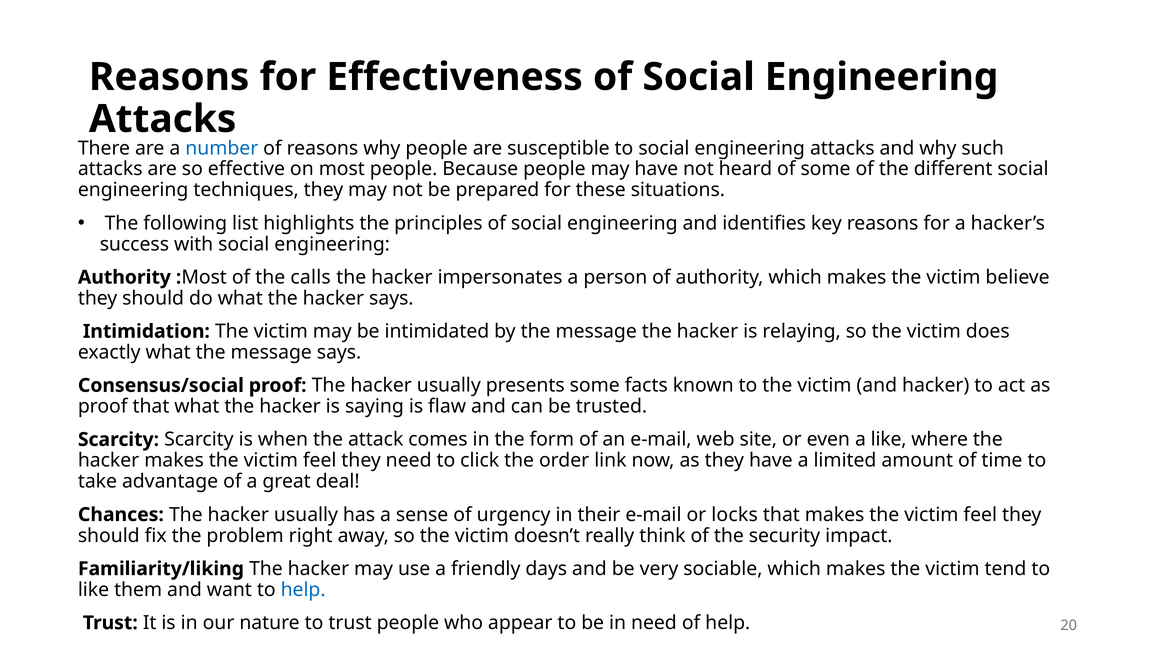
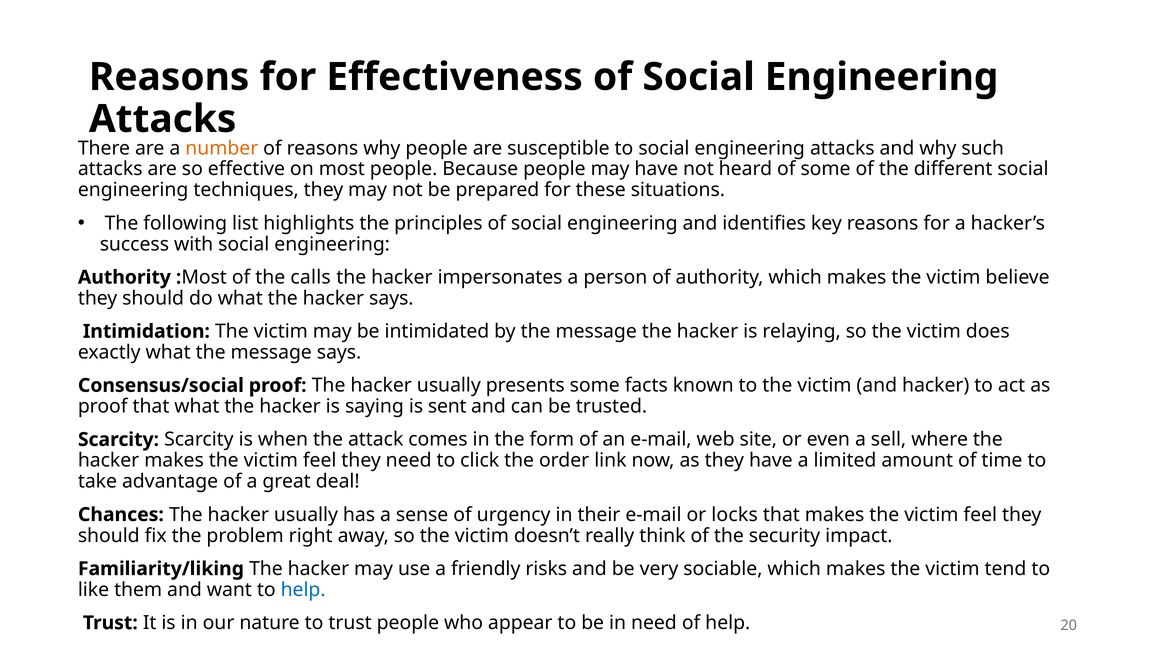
number colour: blue -> orange
flaw: flaw -> sent
a like: like -> sell
days: days -> risks
